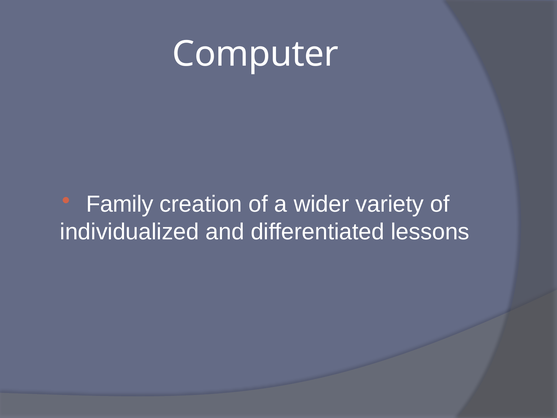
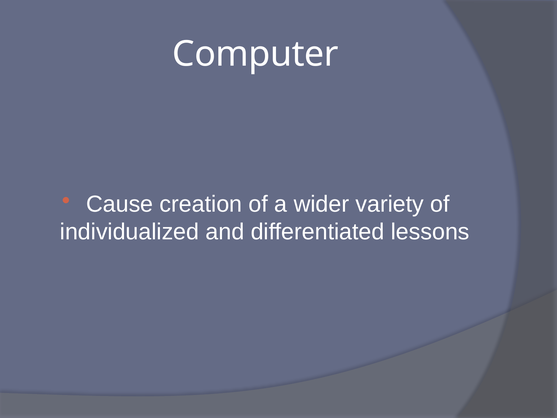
Family: Family -> Cause
